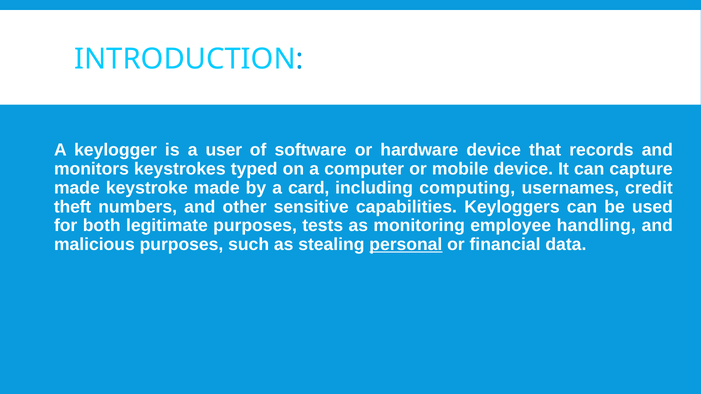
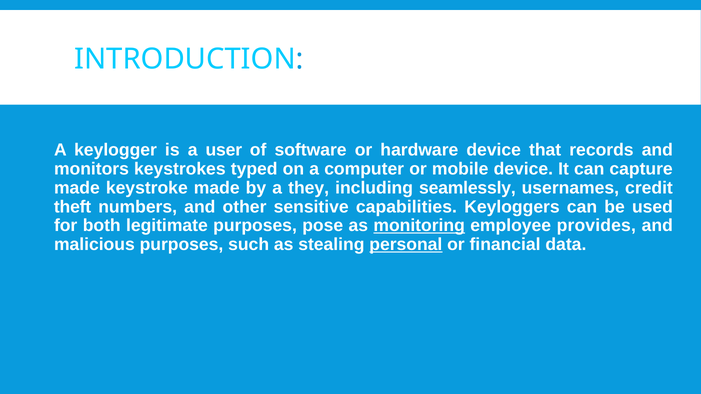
card: card -> they
computing: computing -> seamlessly
tests: tests -> pose
monitoring underline: none -> present
handling: handling -> provides
